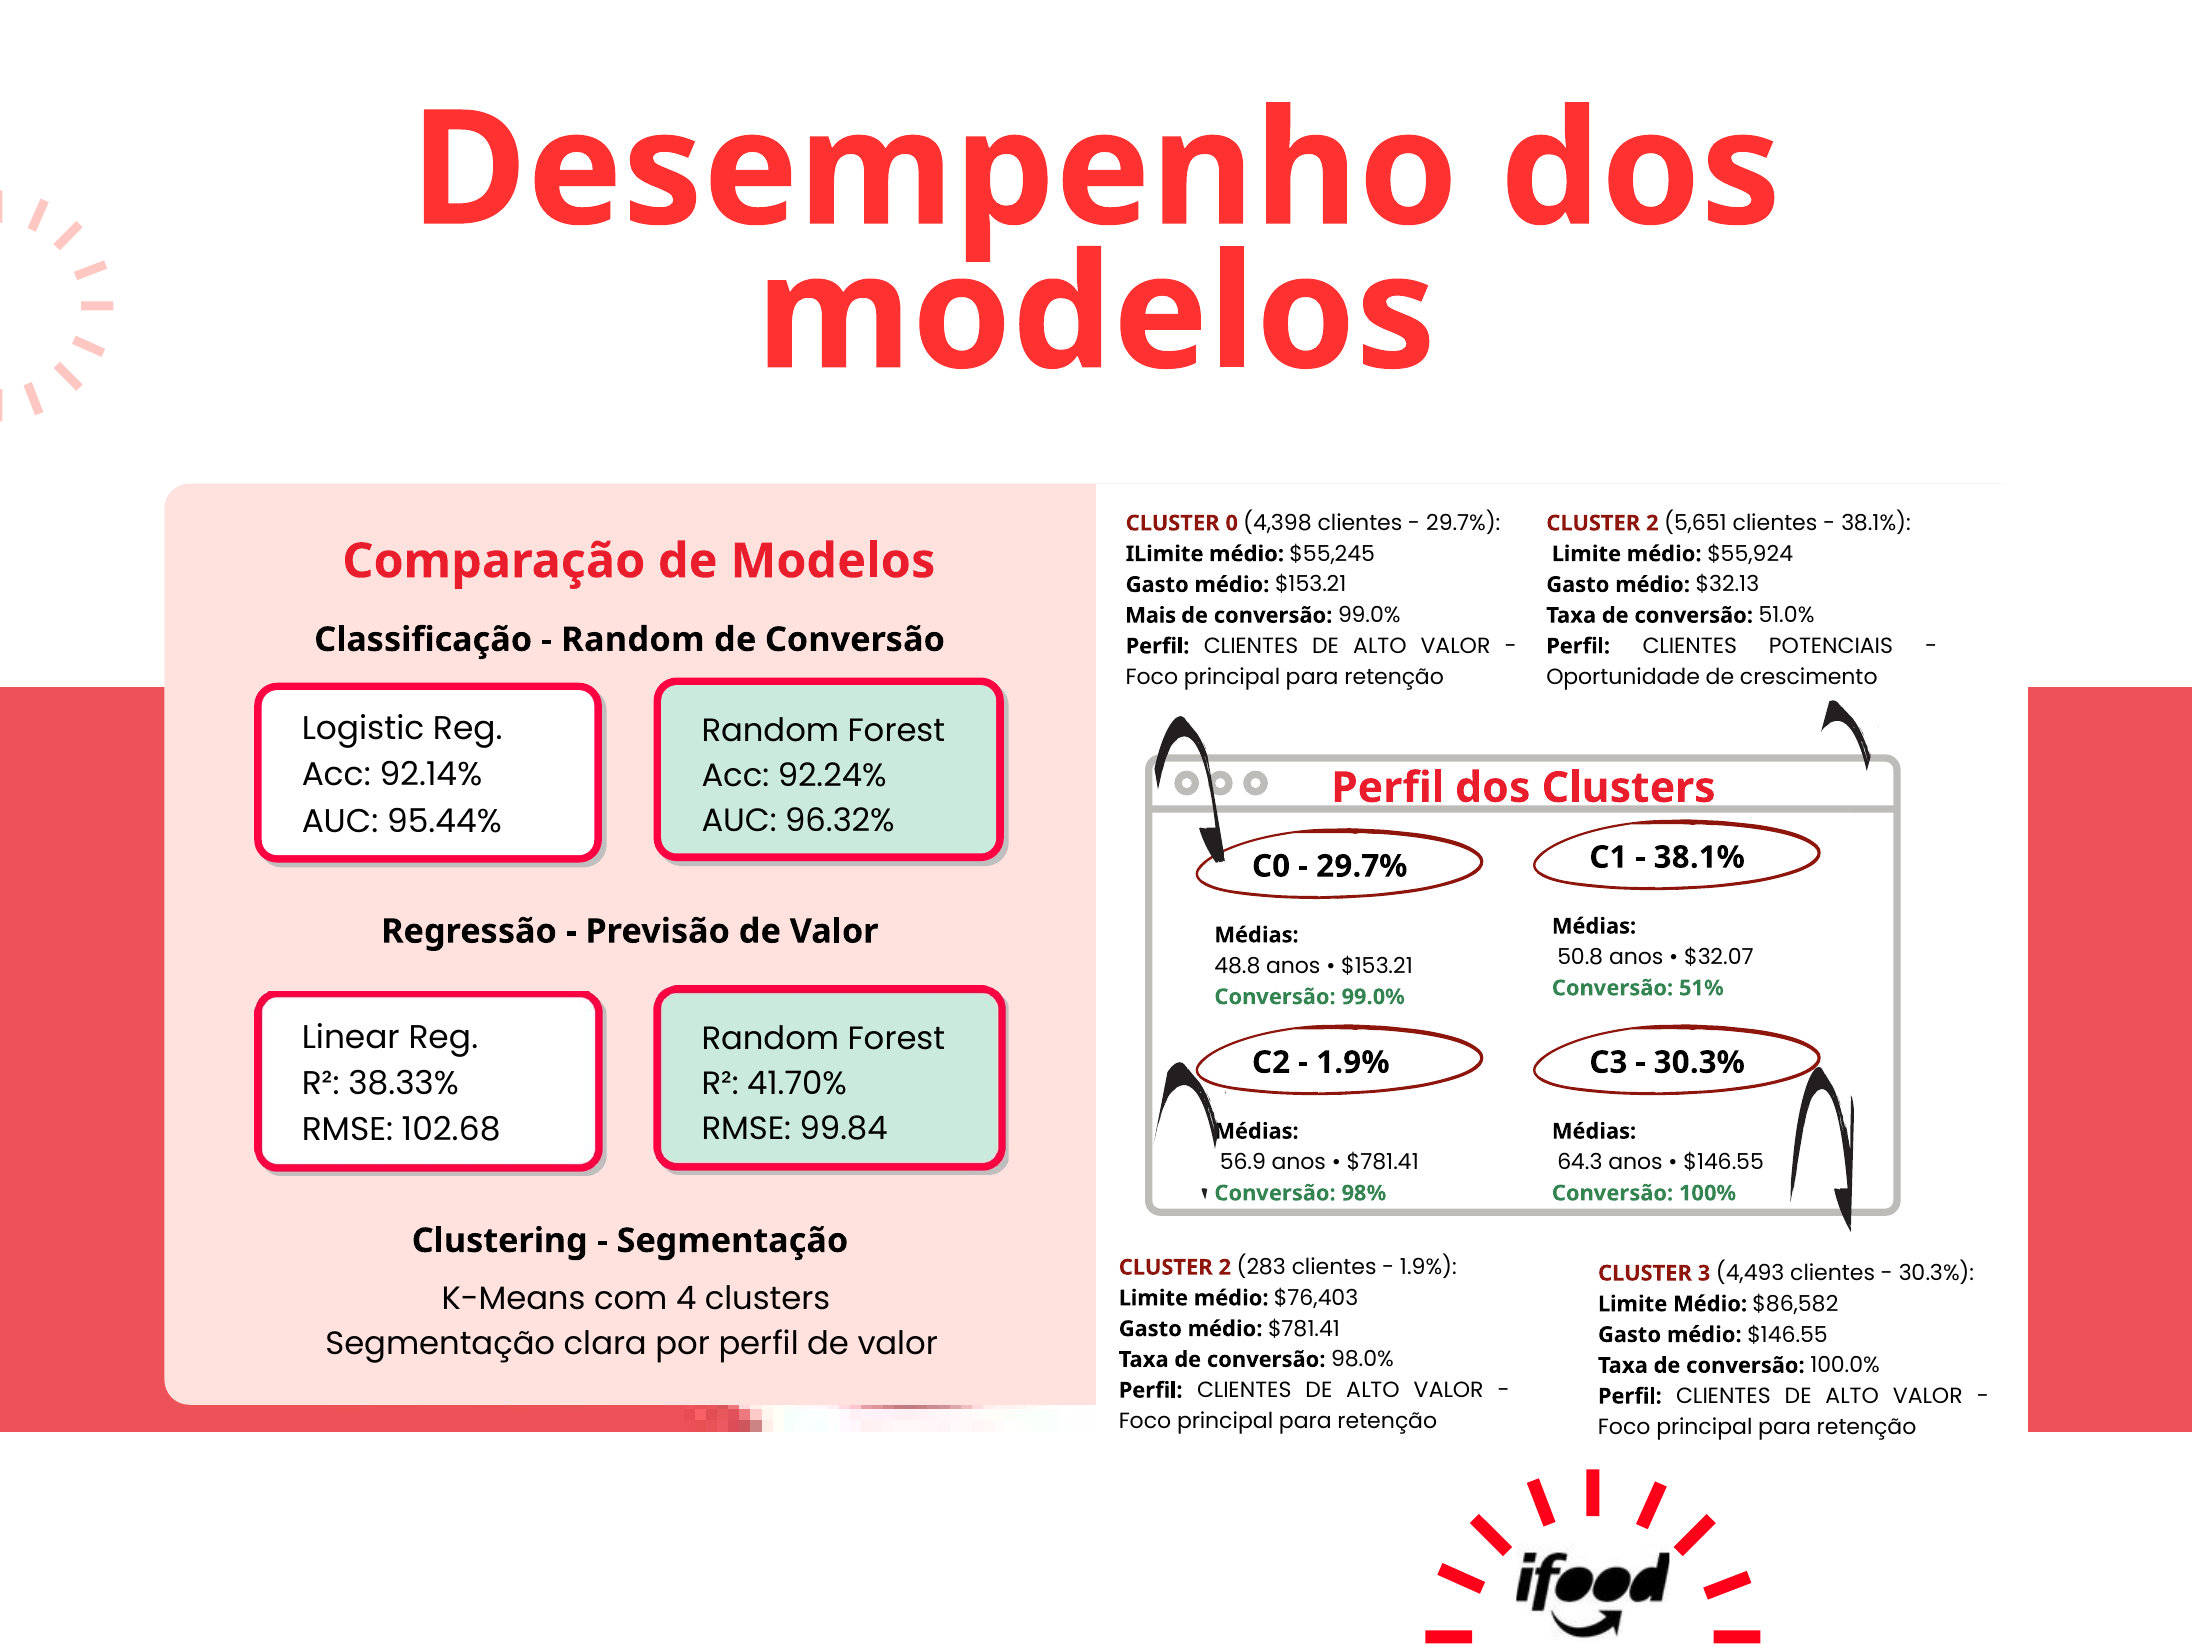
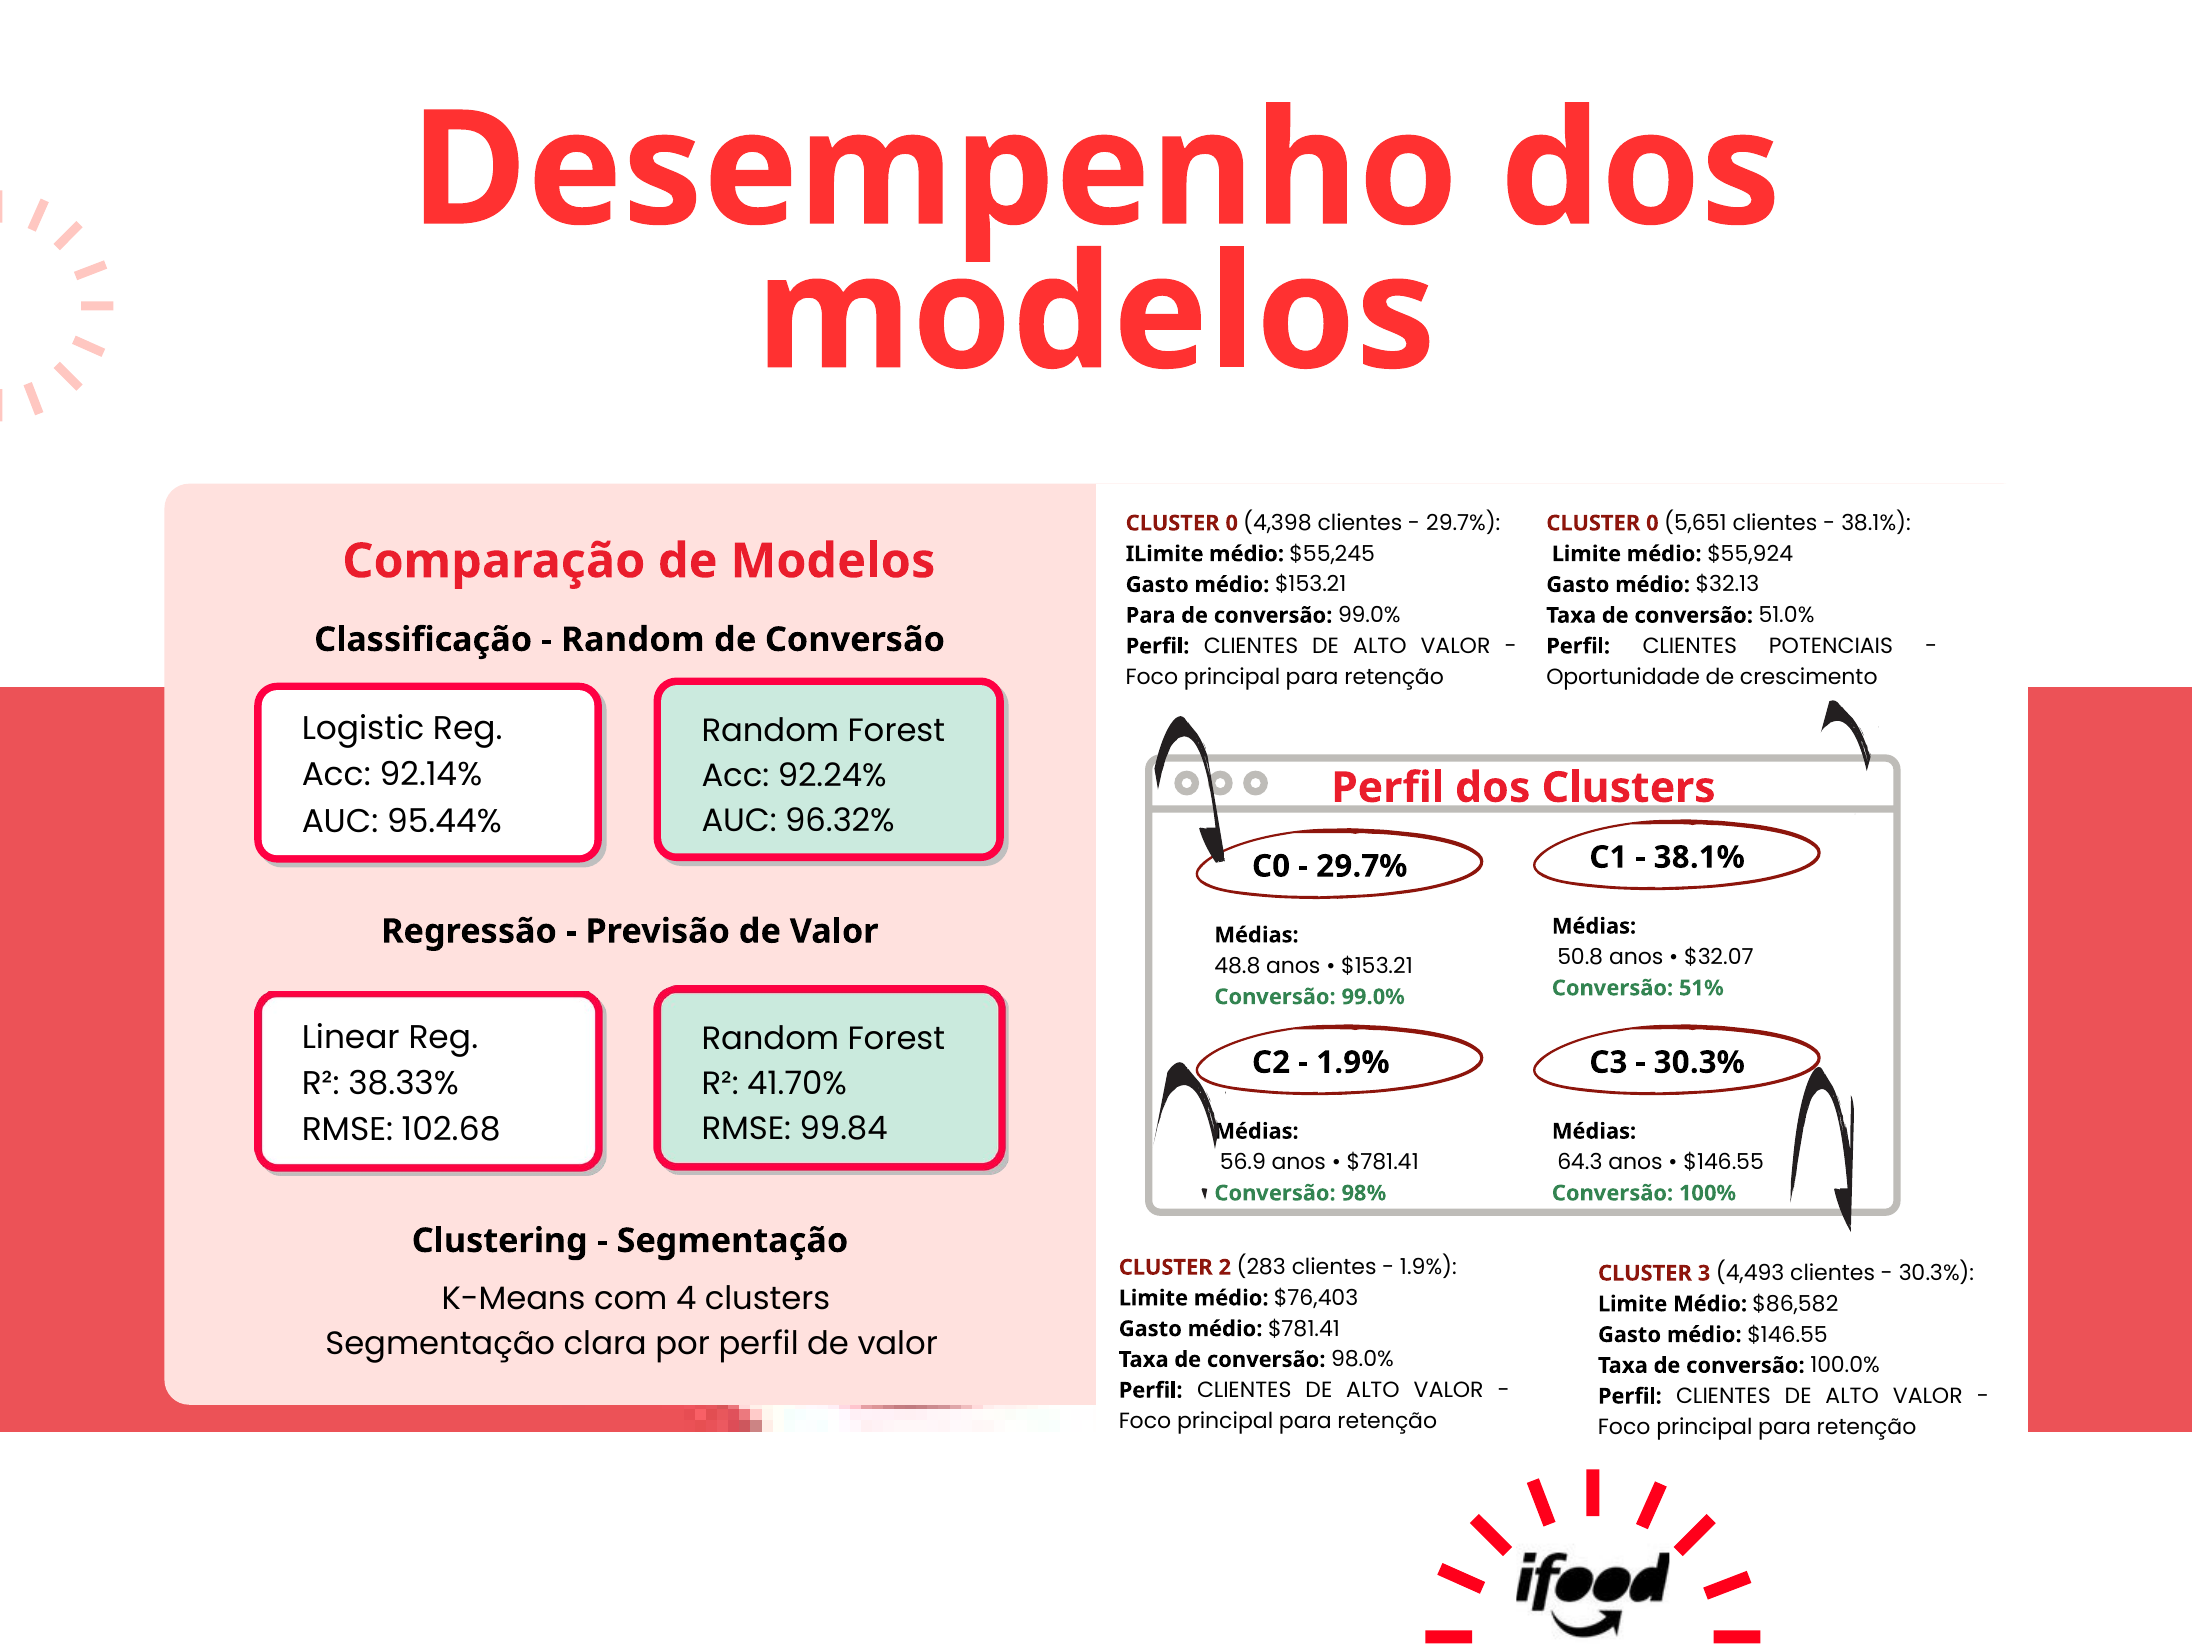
2 at (1652, 523): 2 -> 0
Mais at (1151, 615): Mais -> Para
